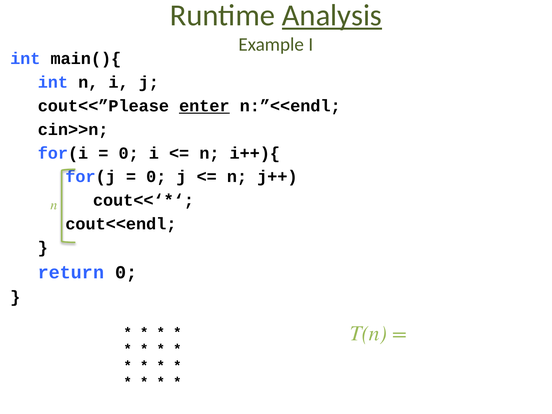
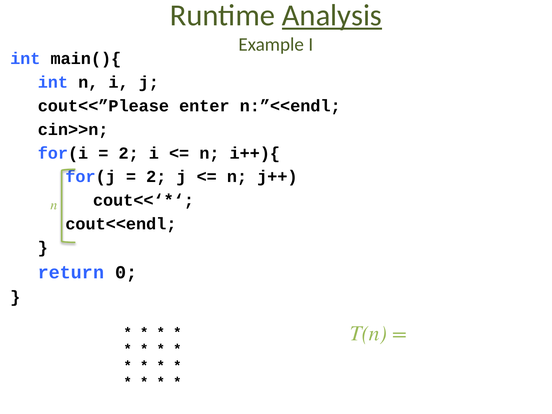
enter underline: present -> none
0 at (129, 153): 0 -> 2
0 at (156, 177): 0 -> 2
